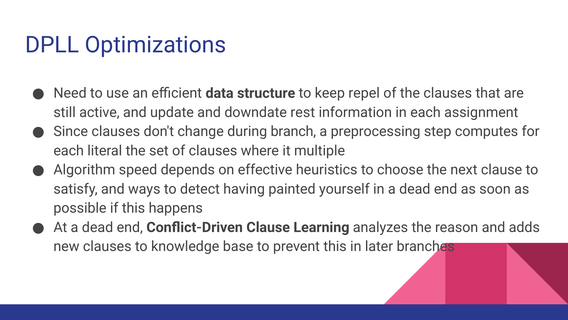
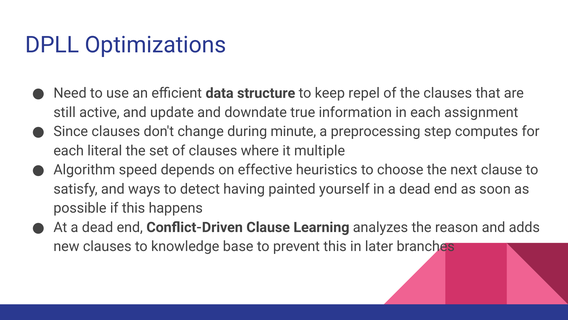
rest: rest -> true
branch: branch -> minute
